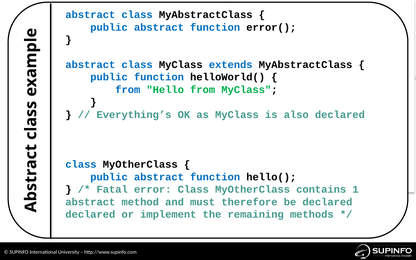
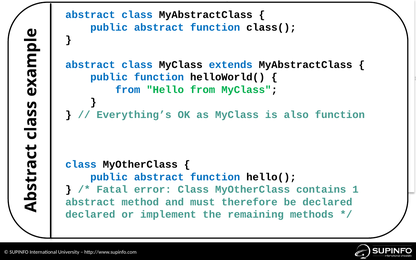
error(: error( -> class(
also declared: declared -> function
